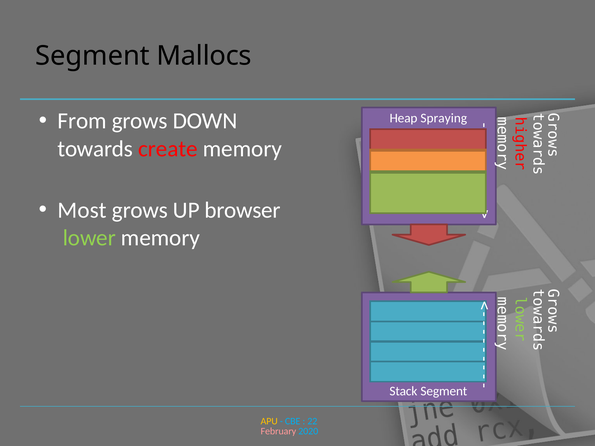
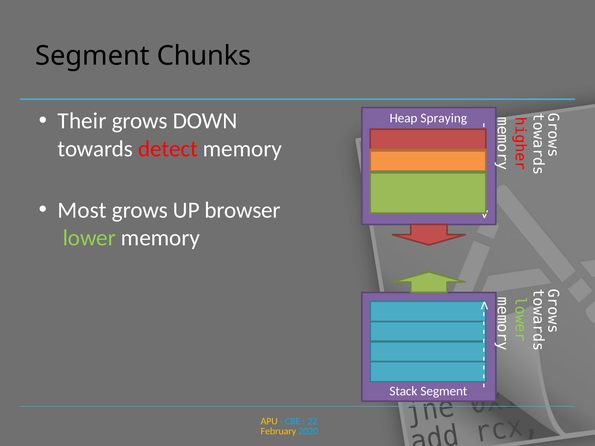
Mallocs: Mallocs -> Chunks
From: From -> Their
create: create -> detect
February colour: pink -> yellow
